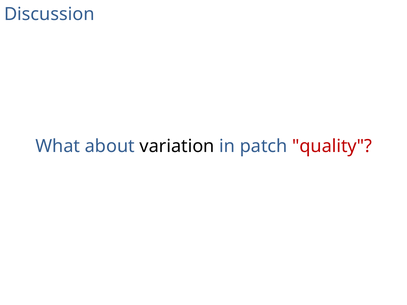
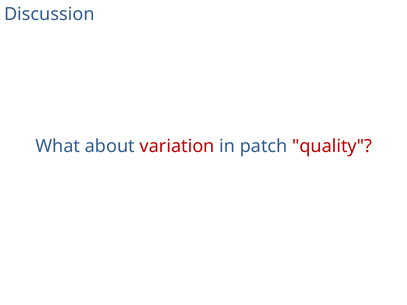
variation colour: black -> red
